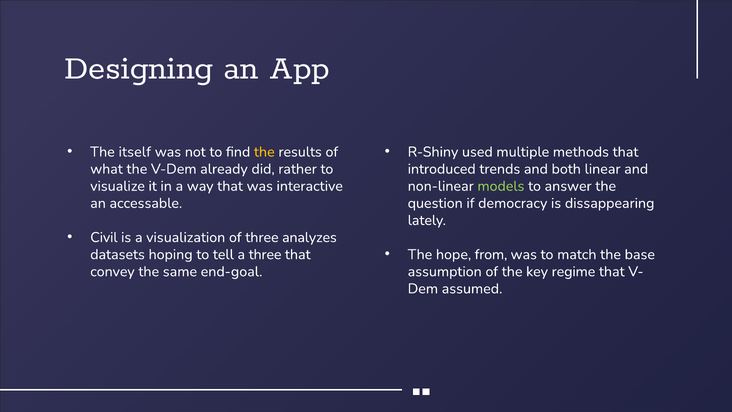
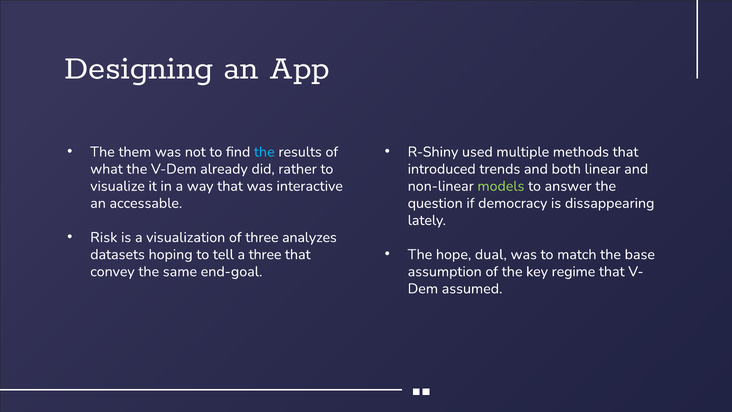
itself: itself -> them
the at (264, 152) colour: yellow -> light blue
Civil: Civil -> Risk
from: from -> dual
